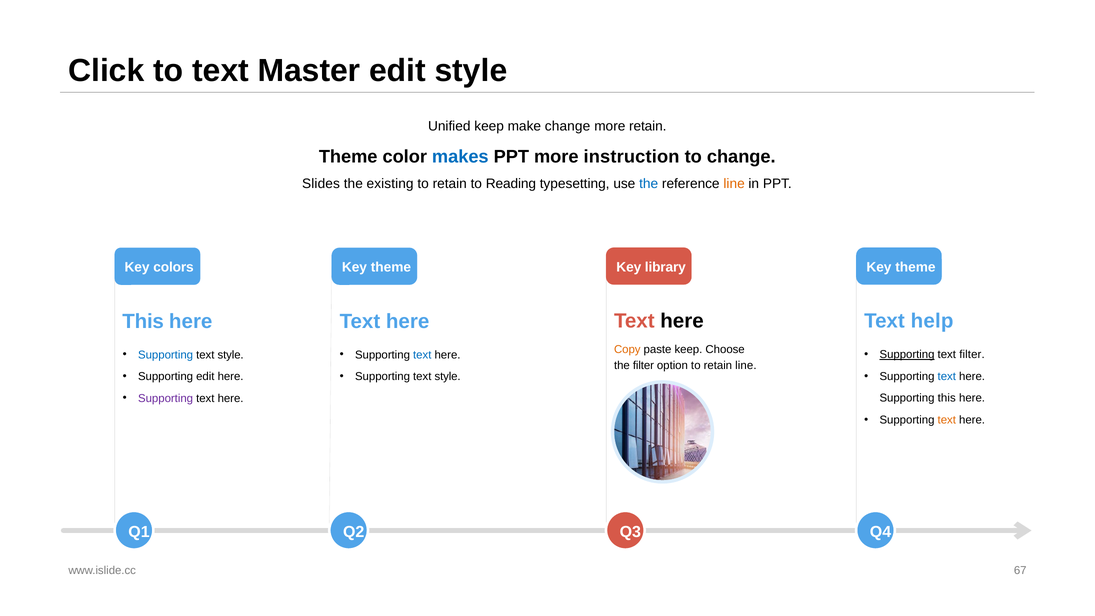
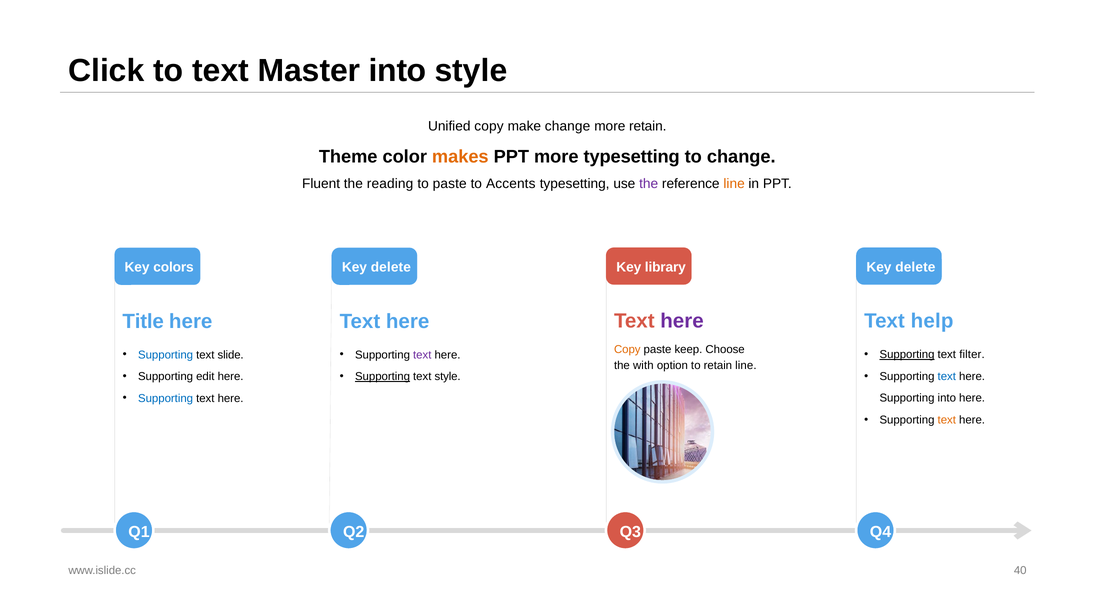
Master edit: edit -> into
Unified keep: keep -> copy
makes colour: blue -> orange
more instruction: instruction -> typesetting
Slides: Slides -> Fluent
existing: existing -> reading
retain at (450, 184): retain -> paste
Reading: Reading -> Accents
the at (649, 184) colour: blue -> purple
theme at (391, 267): theme -> delete
theme at (915, 267): theme -> delete
here at (682, 321) colour: black -> purple
This at (143, 321): This -> Title
style at (231, 355): style -> slide
text at (422, 355) colour: blue -> purple
the filter: filter -> with
Supporting at (383, 377) underline: none -> present
Supporting at (166, 398) colour: purple -> blue
Supporting this: this -> into
67: 67 -> 40
